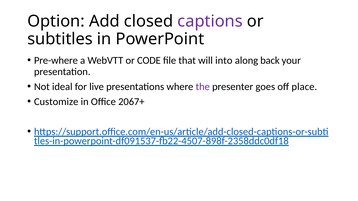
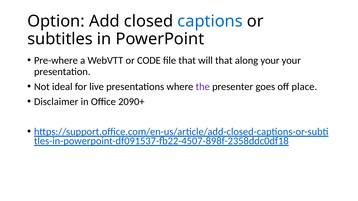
captions colour: purple -> blue
will into: into -> that
along back: back -> your
Customize: Customize -> Disclaimer
2067+: 2067+ -> 2090+
